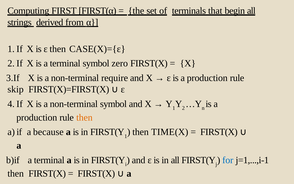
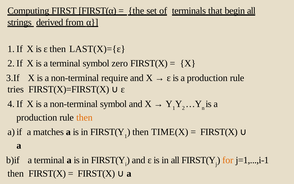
CASE(X)={ε: CASE(X)={ε -> LAST(X)={ε
skip: skip -> tries
because: because -> matches
for at (228, 160) colour: blue -> orange
